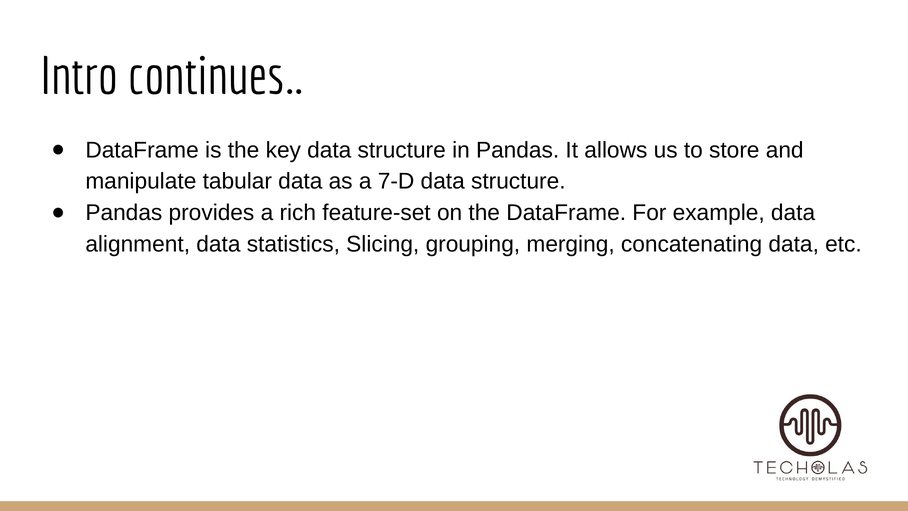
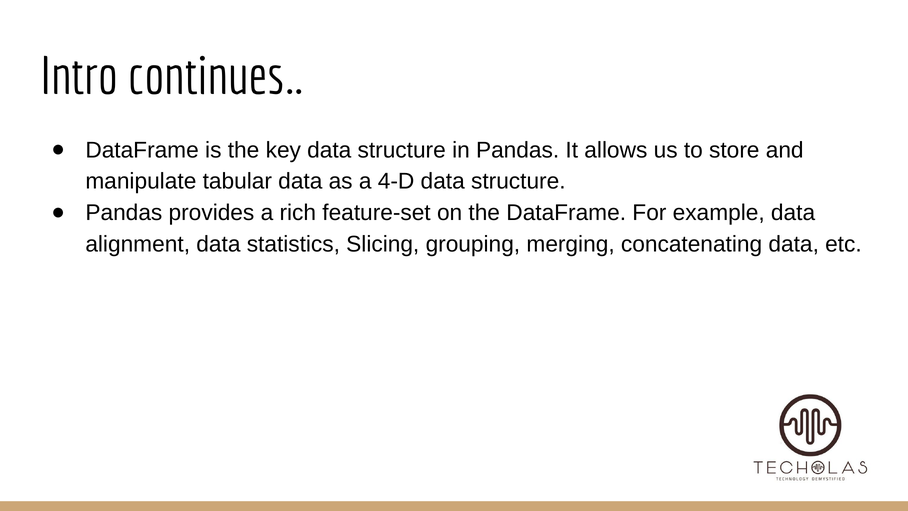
7-D: 7-D -> 4-D
